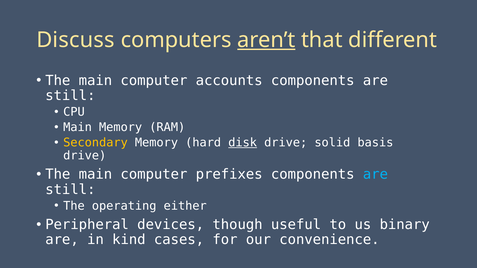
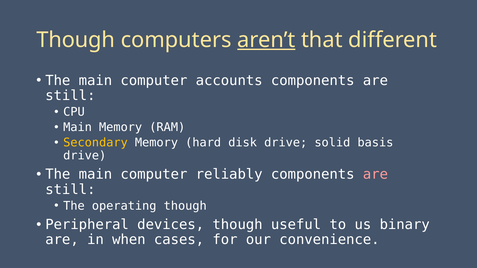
Discuss at (76, 40): Discuss -> Though
disk underline: present -> none
prefixes: prefixes -> reliably
are at (375, 175) colour: light blue -> pink
operating either: either -> though
kind: kind -> when
